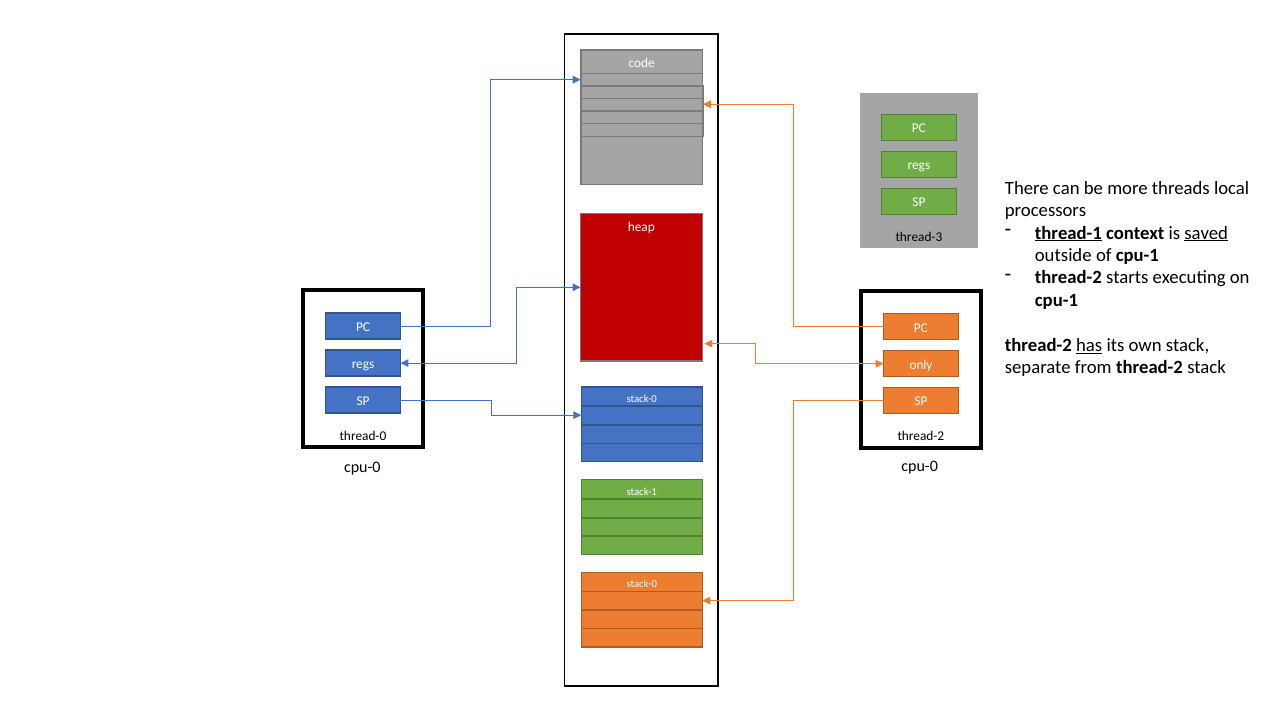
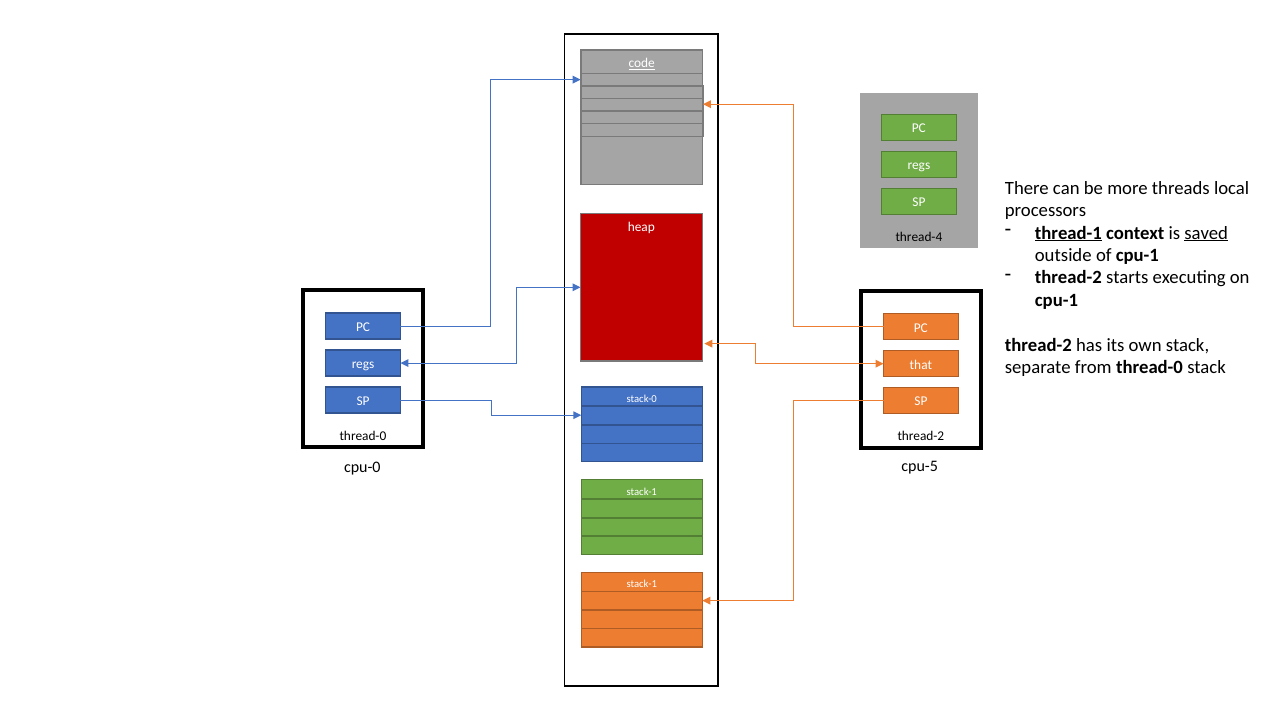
code underline: none -> present
thread-3: thread-3 -> thread-4
has underline: present -> none
only: only -> that
from thread-2: thread-2 -> thread-0
cpu-0 cpu-0: cpu-0 -> cpu-5
stack-0 at (642, 584): stack-0 -> stack-1
